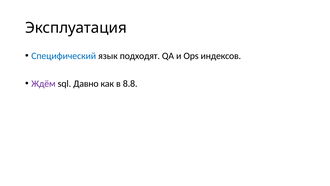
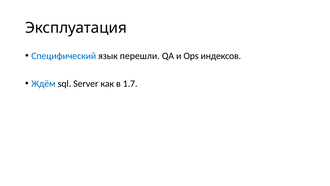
подходят: подходят -> перешли
Ждём colour: purple -> blue
Давно: Давно -> Server
8.8: 8.8 -> 1.7
